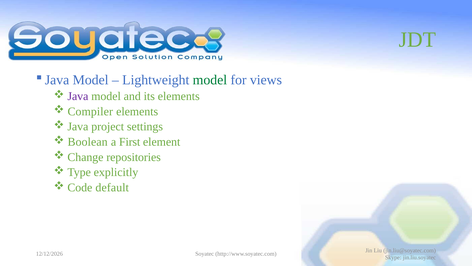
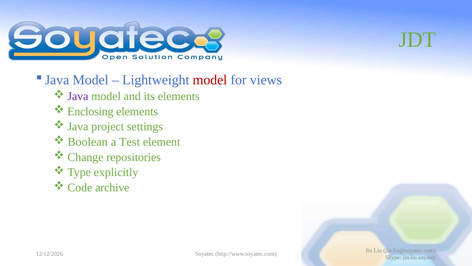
model at (210, 80) colour: green -> red
Compiler: Compiler -> Enclosing
First: First -> Test
default: default -> archive
